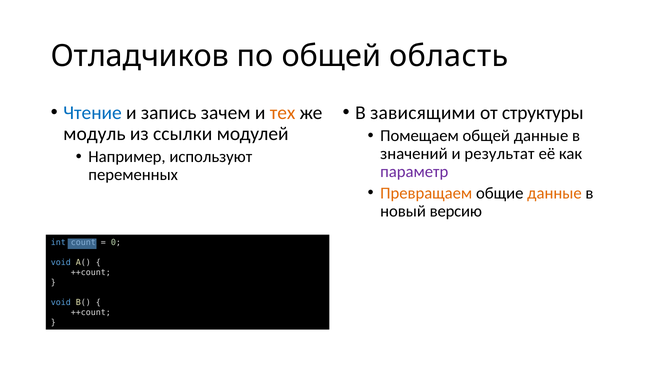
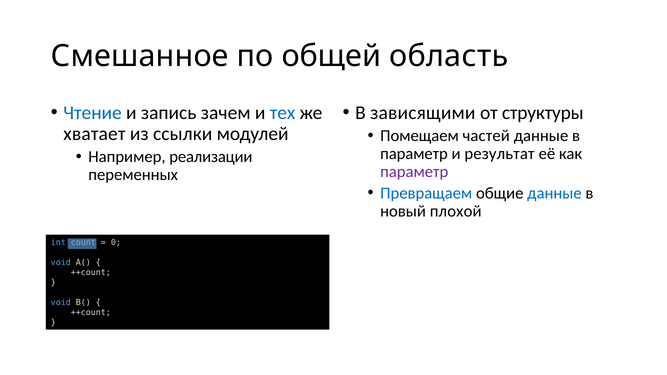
Отладчиков: Отладчиков -> Смешанное
тех colour: orange -> blue
модуль: модуль -> хватает
Помещаем общей: общей -> частей
значений at (414, 154): значений -> параметр
используют: используют -> реализации
Превращаем colour: orange -> blue
данные at (554, 193) colour: orange -> blue
версию: версию -> плохой
